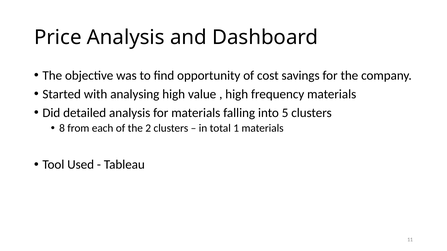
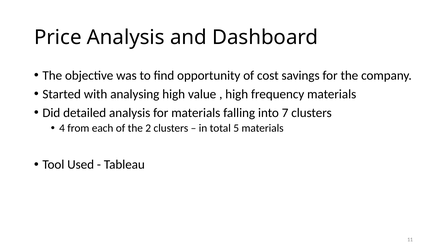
5: 5 -> 7
8: 8 -> 4
1: 1 -> 5
